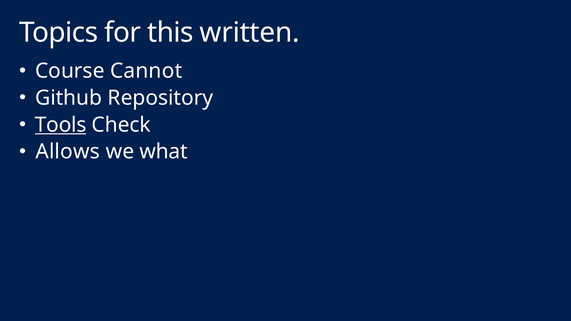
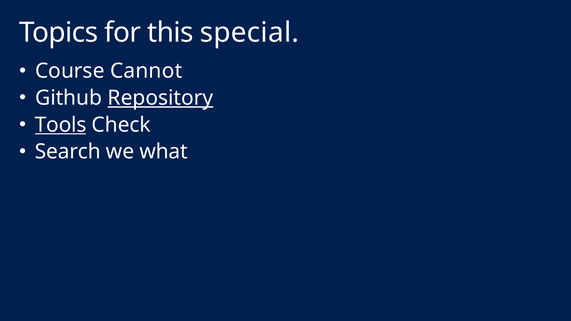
written: written -> special
Repository underline: none -> present
Allows: Allows -> Search
